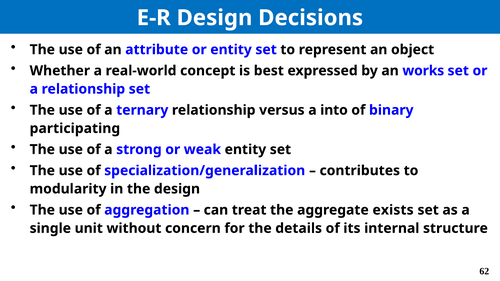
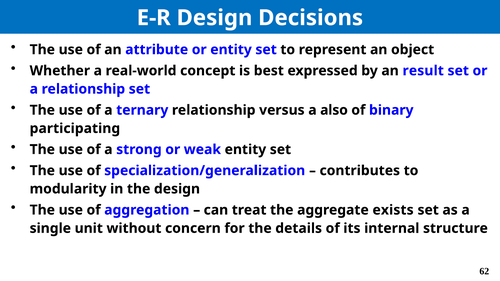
works: works -> result
into: into -> also
